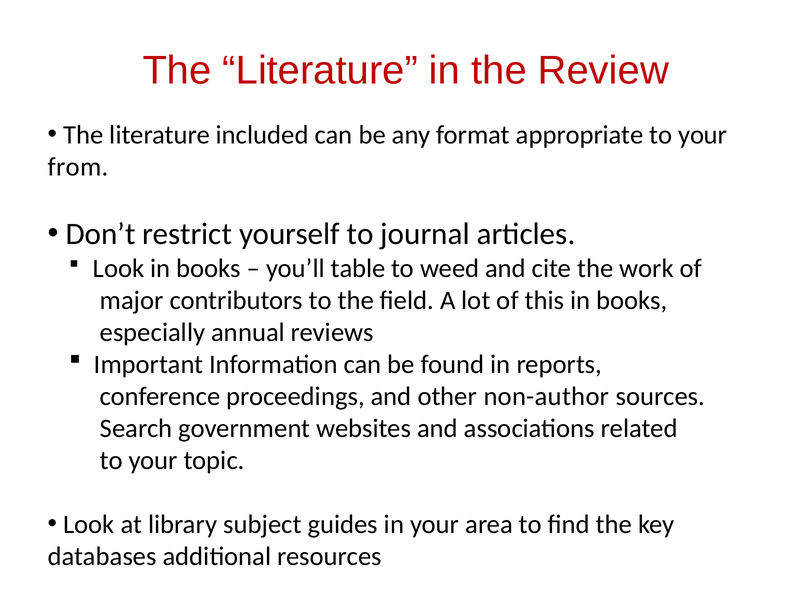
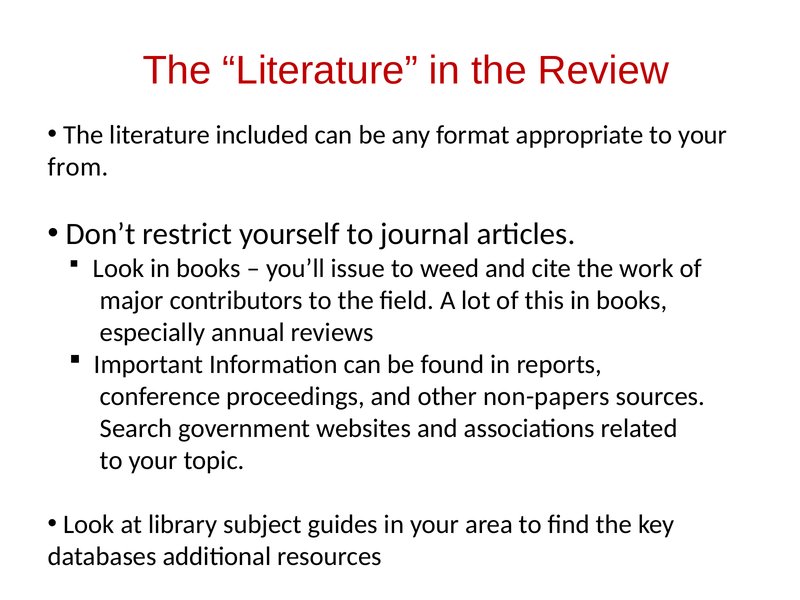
table: table -> issue
non-author: non-author -> non-papers
